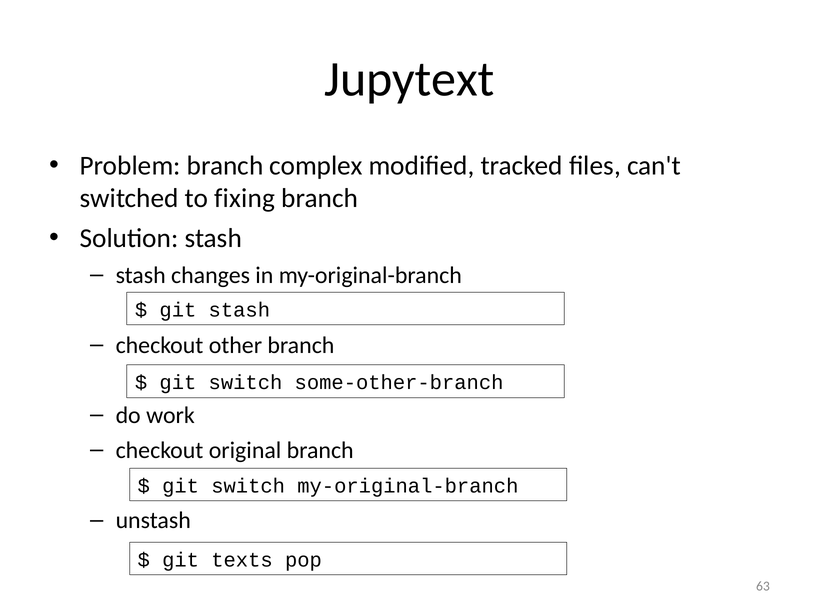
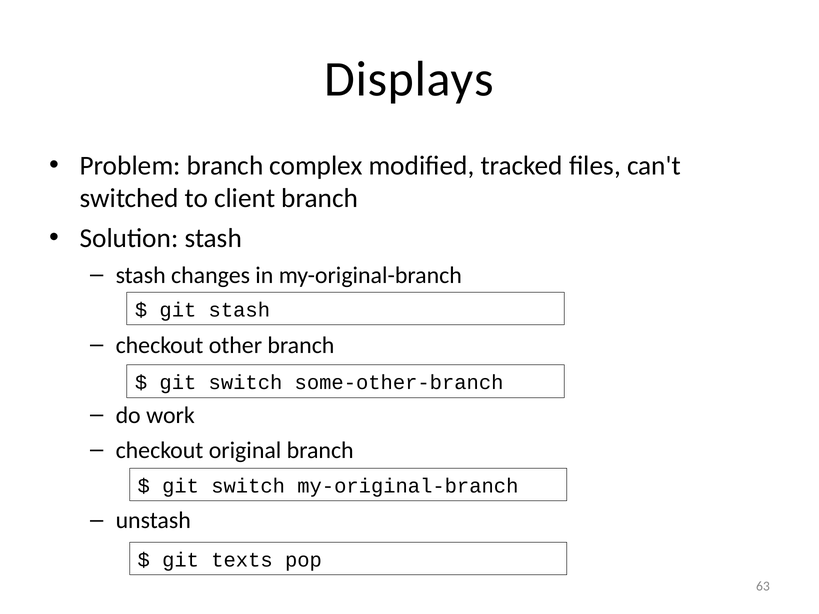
Jupytext: Jupytext -> Displays
fixing: fixing -> client
